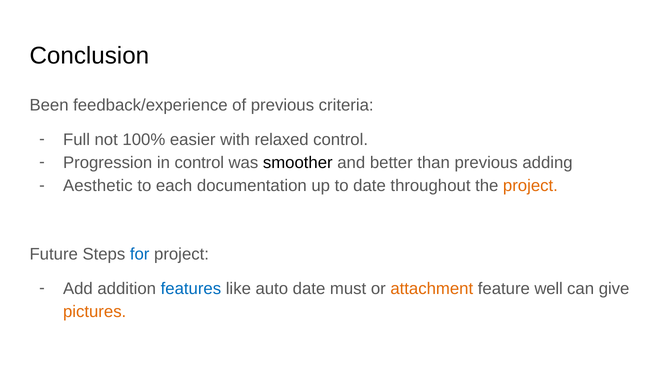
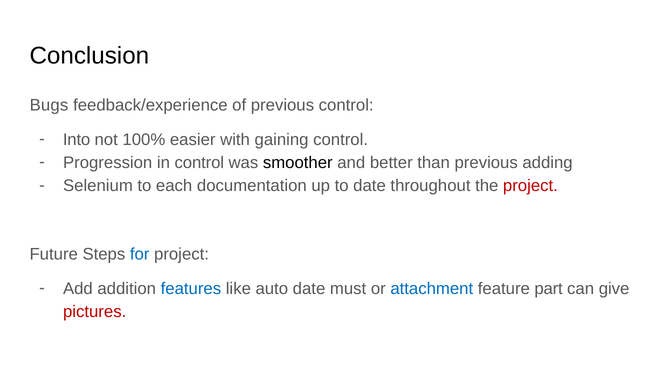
Been: Been -> Bugs
previous criteria: criteria -> control
Full: Full -> Into
relaxed: relaxed -> gaining
Aesthetic: Aesthetic -> Selenium
project at (530, 186) colour: orange -> red
attachment colour: orange -> blue
well: well -> part
pictures colour: orange -> red
